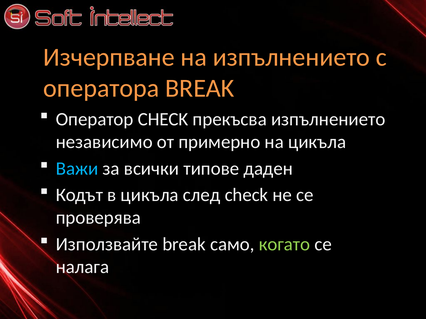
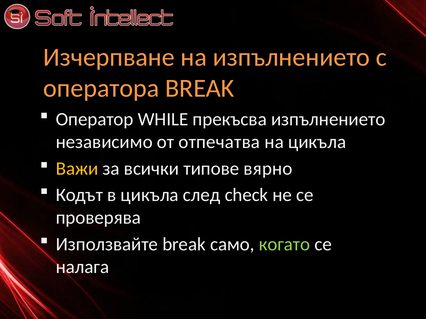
Оператор CHECK: CHECK -> WHILE
примерно: примерно -> отпечатва
Важи colour: light blue -> yellow
даден: даден -> вярно
